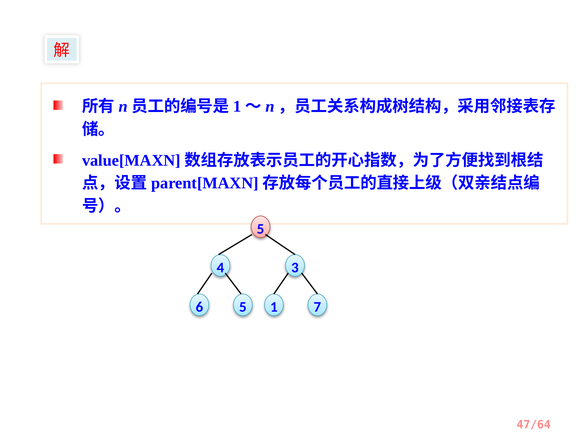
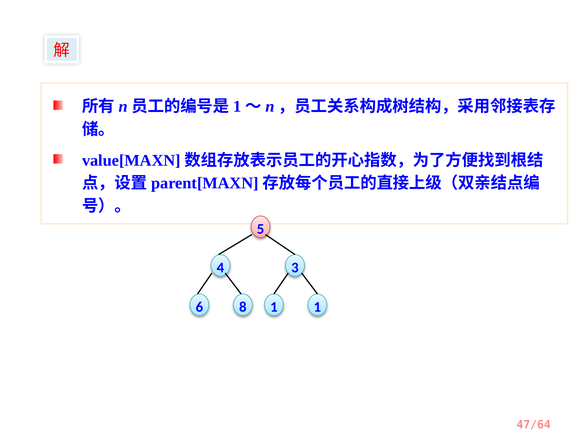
6 5: 5 -> 8
1 7: 7 -> 1
